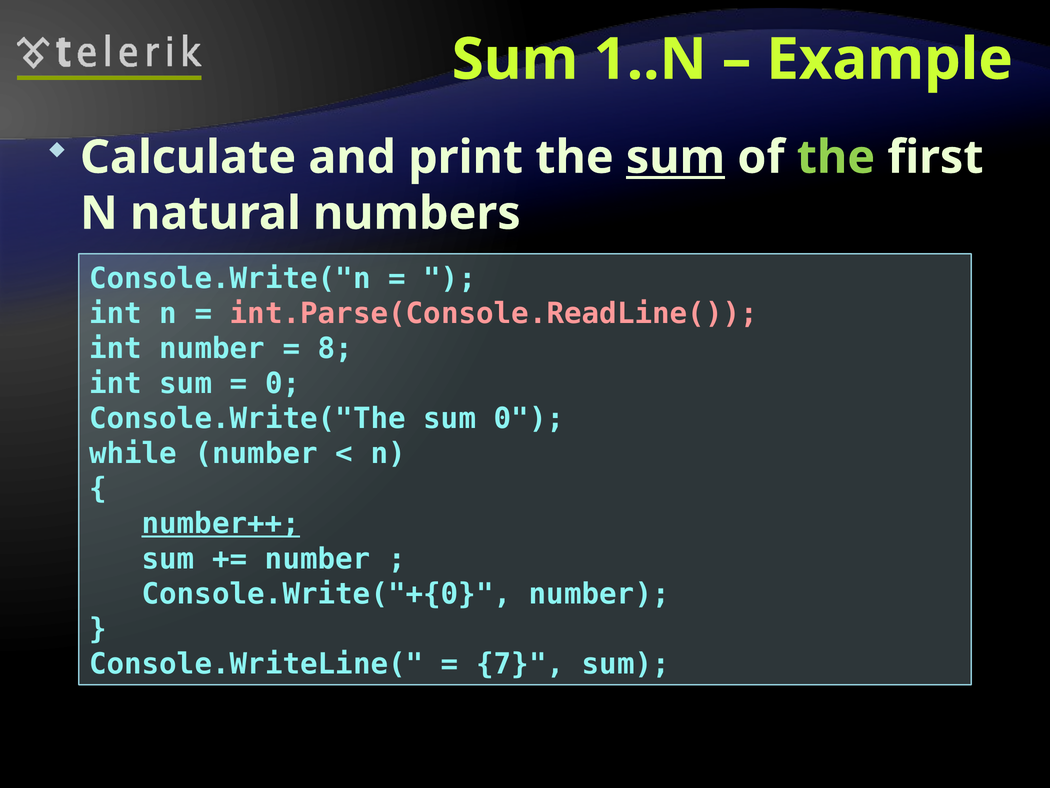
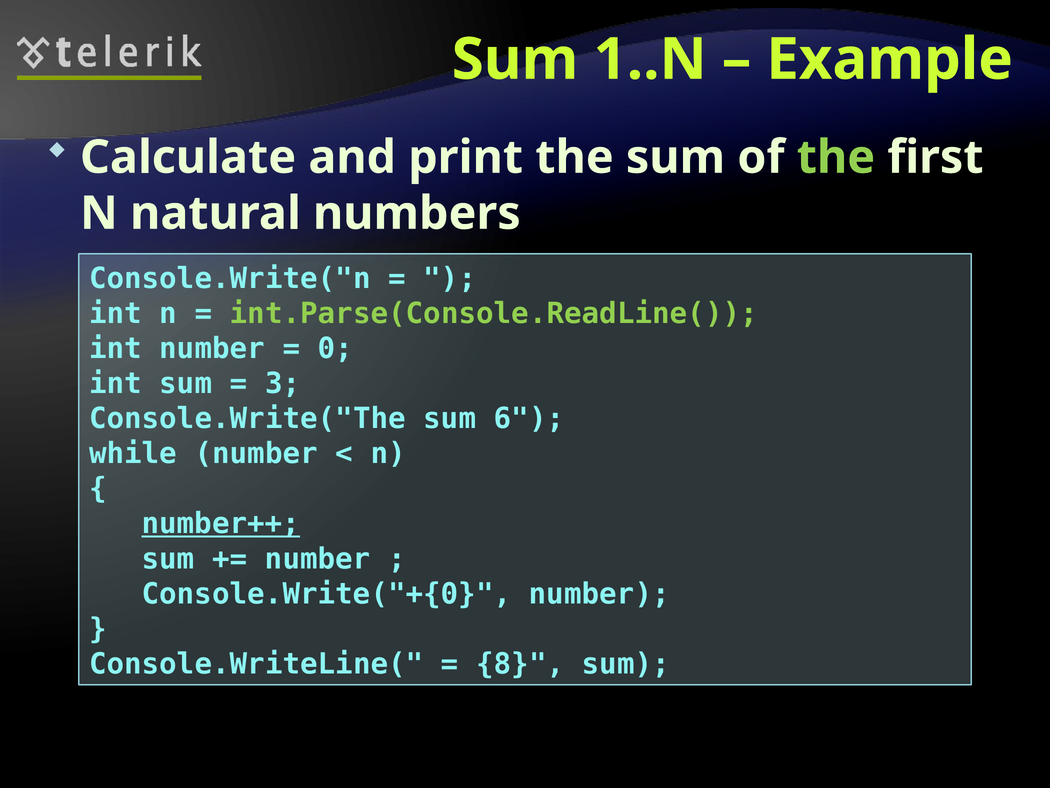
sum at (676, 157) underline: present -> none
int.Parse(Console.ReadLine( colour: pink -> light green
8: 8 -> 0
0 at (283, 383): 0 -> 3
sum 0: 0 -> 6
7: 7 -> 8
